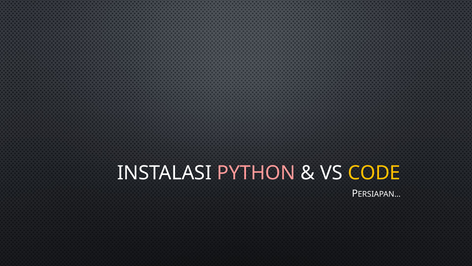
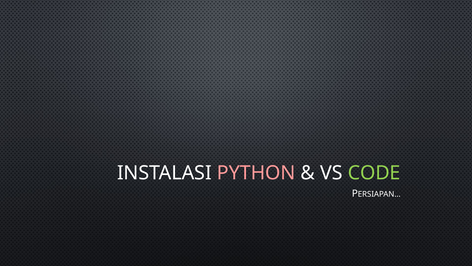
CODE colour: yellow -> light green
